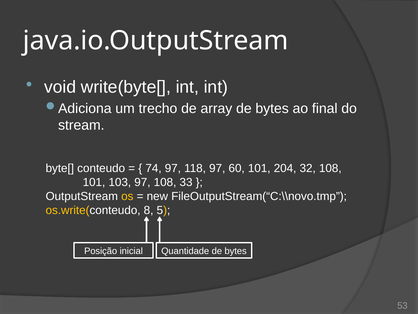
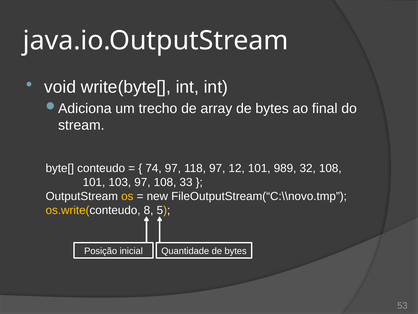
60: 60 -> 12
204: 204 -> 989
